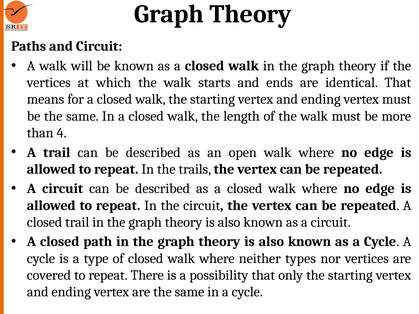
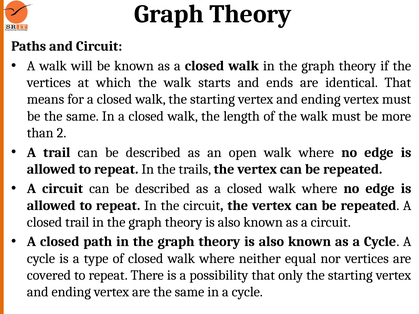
4: 4 -> 2
types: types -> equal
